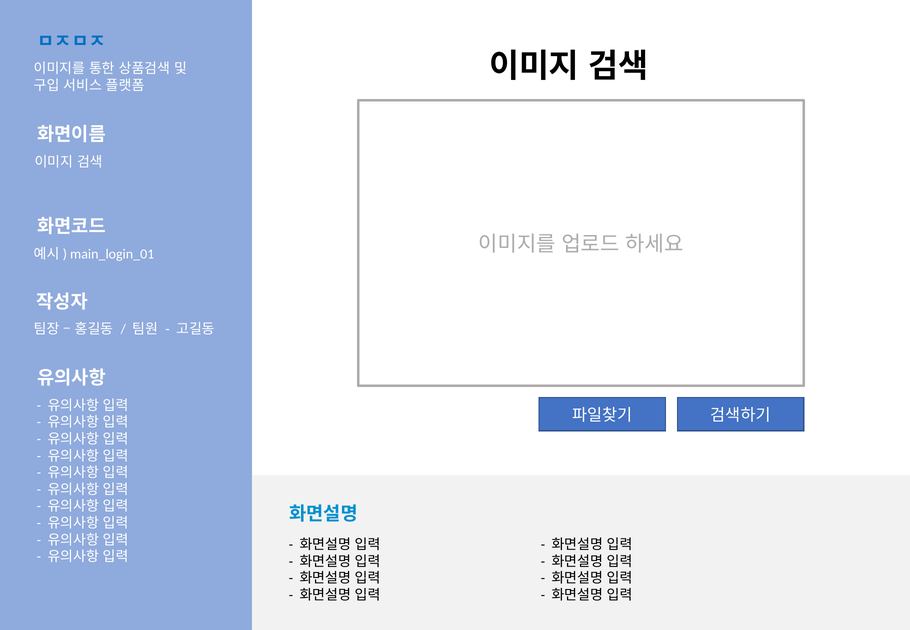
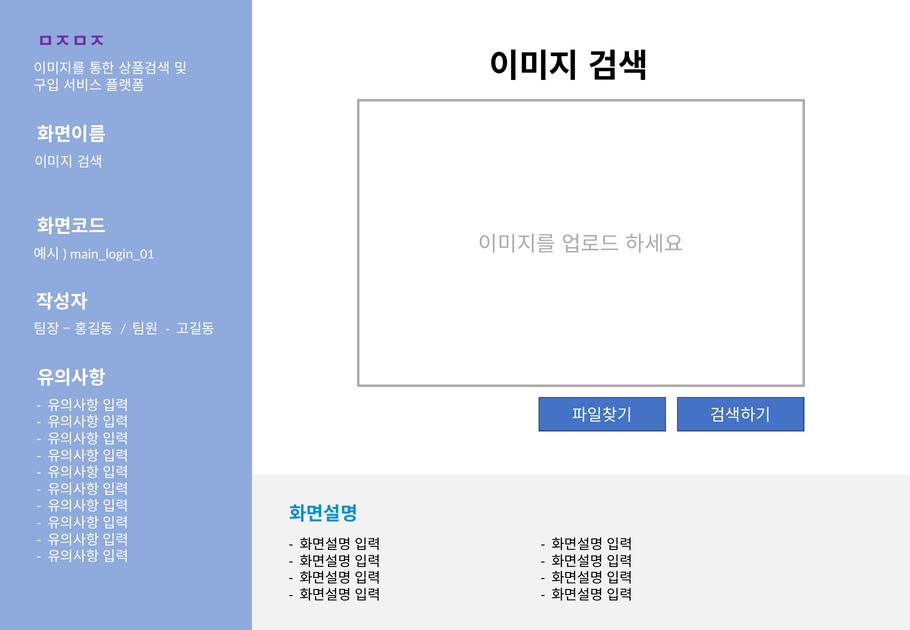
ㅁㅈㅁㅈ colour: blue -> purple
